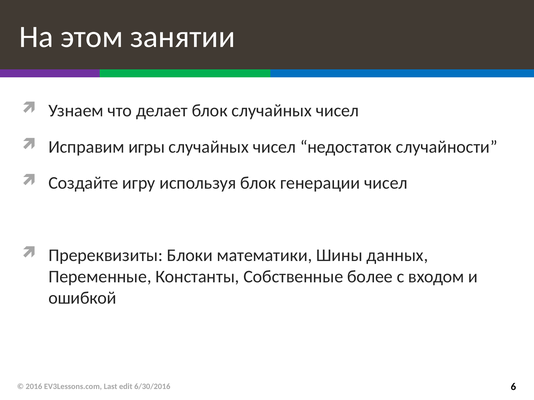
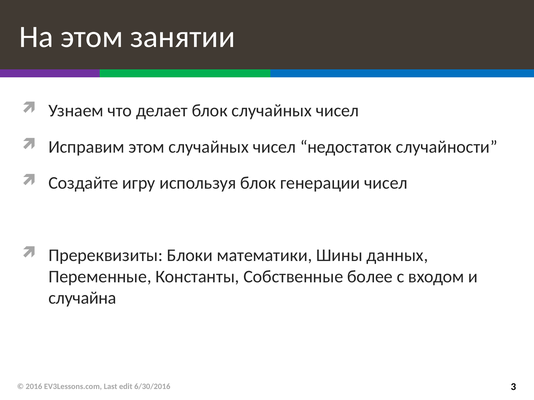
Исправим игры: игры -> этом
ошибкой: ошибкой -> случайна
6: 6 -> 3
